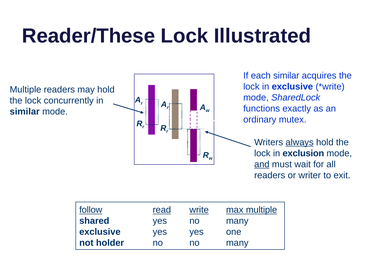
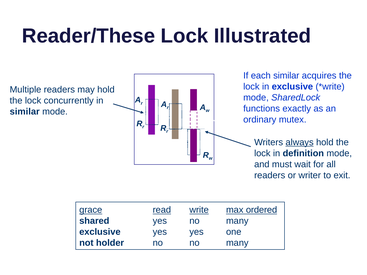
exclusion: exclusion -> definition
and underline: present -> none
follow: follow -> grace
max multiple: multiple -> ordered
